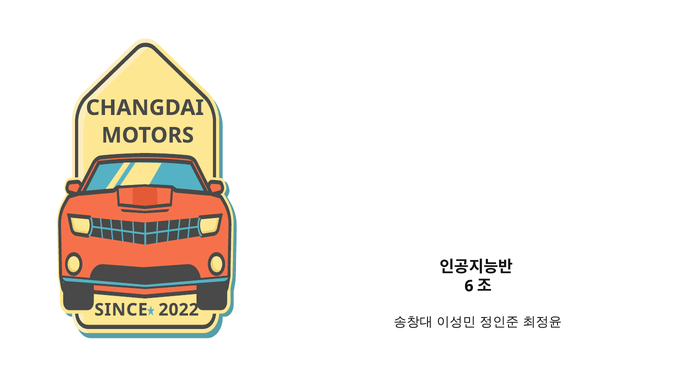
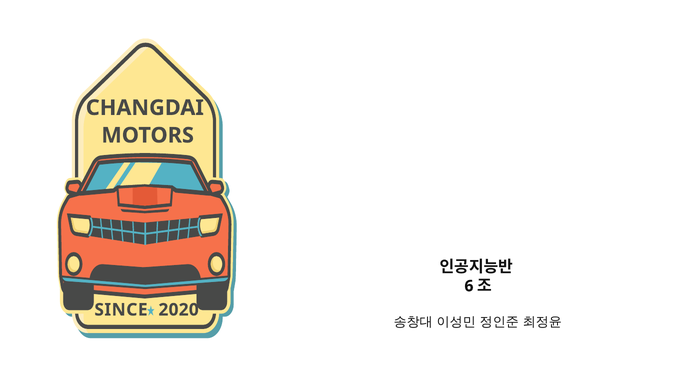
2022: 2022 -> 2020
